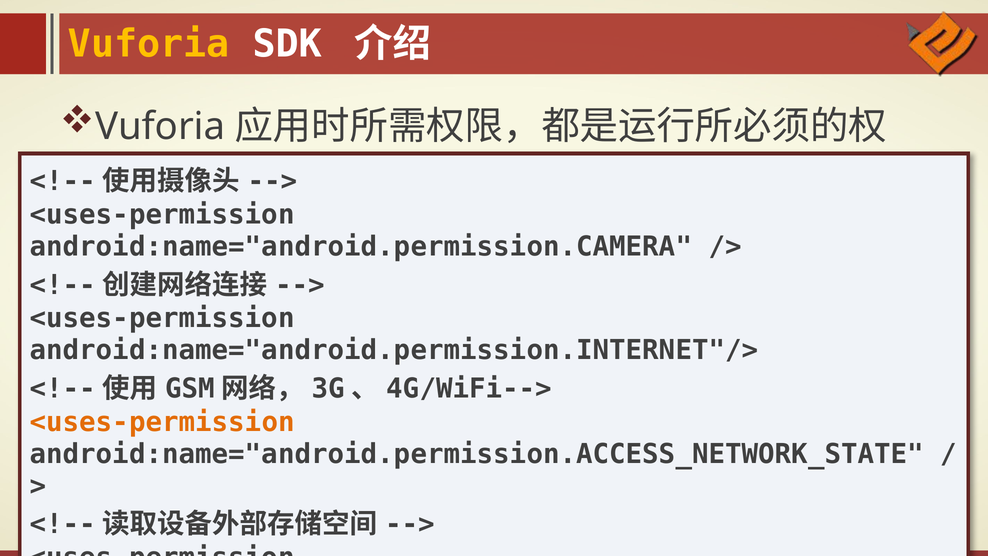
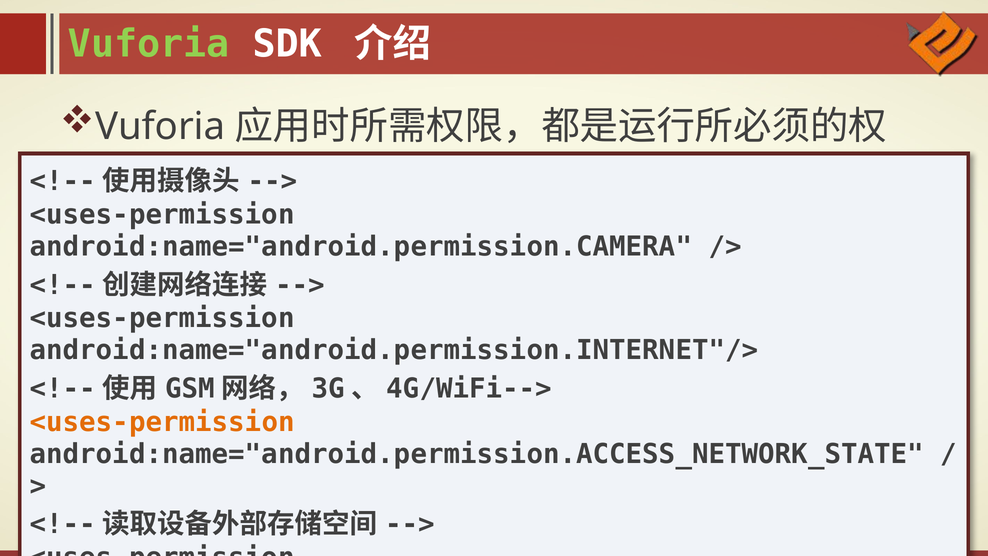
Vuforia at (149, 44) colour: yellow -> light green
